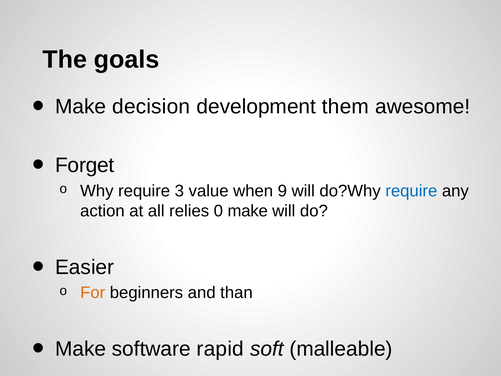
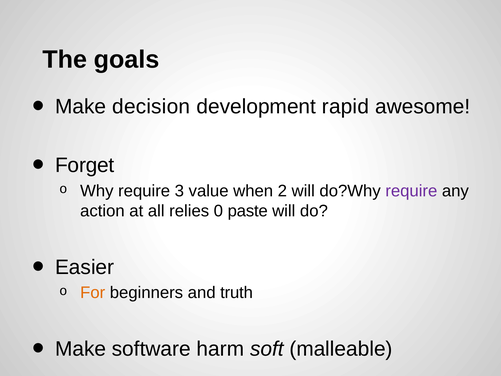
them: them -> rapid
9: 9 -> 2
require at (411, 191) colour: blue -> purple
0 make: make -> paste
than: than -> truth
rapid: rapid -> harm
